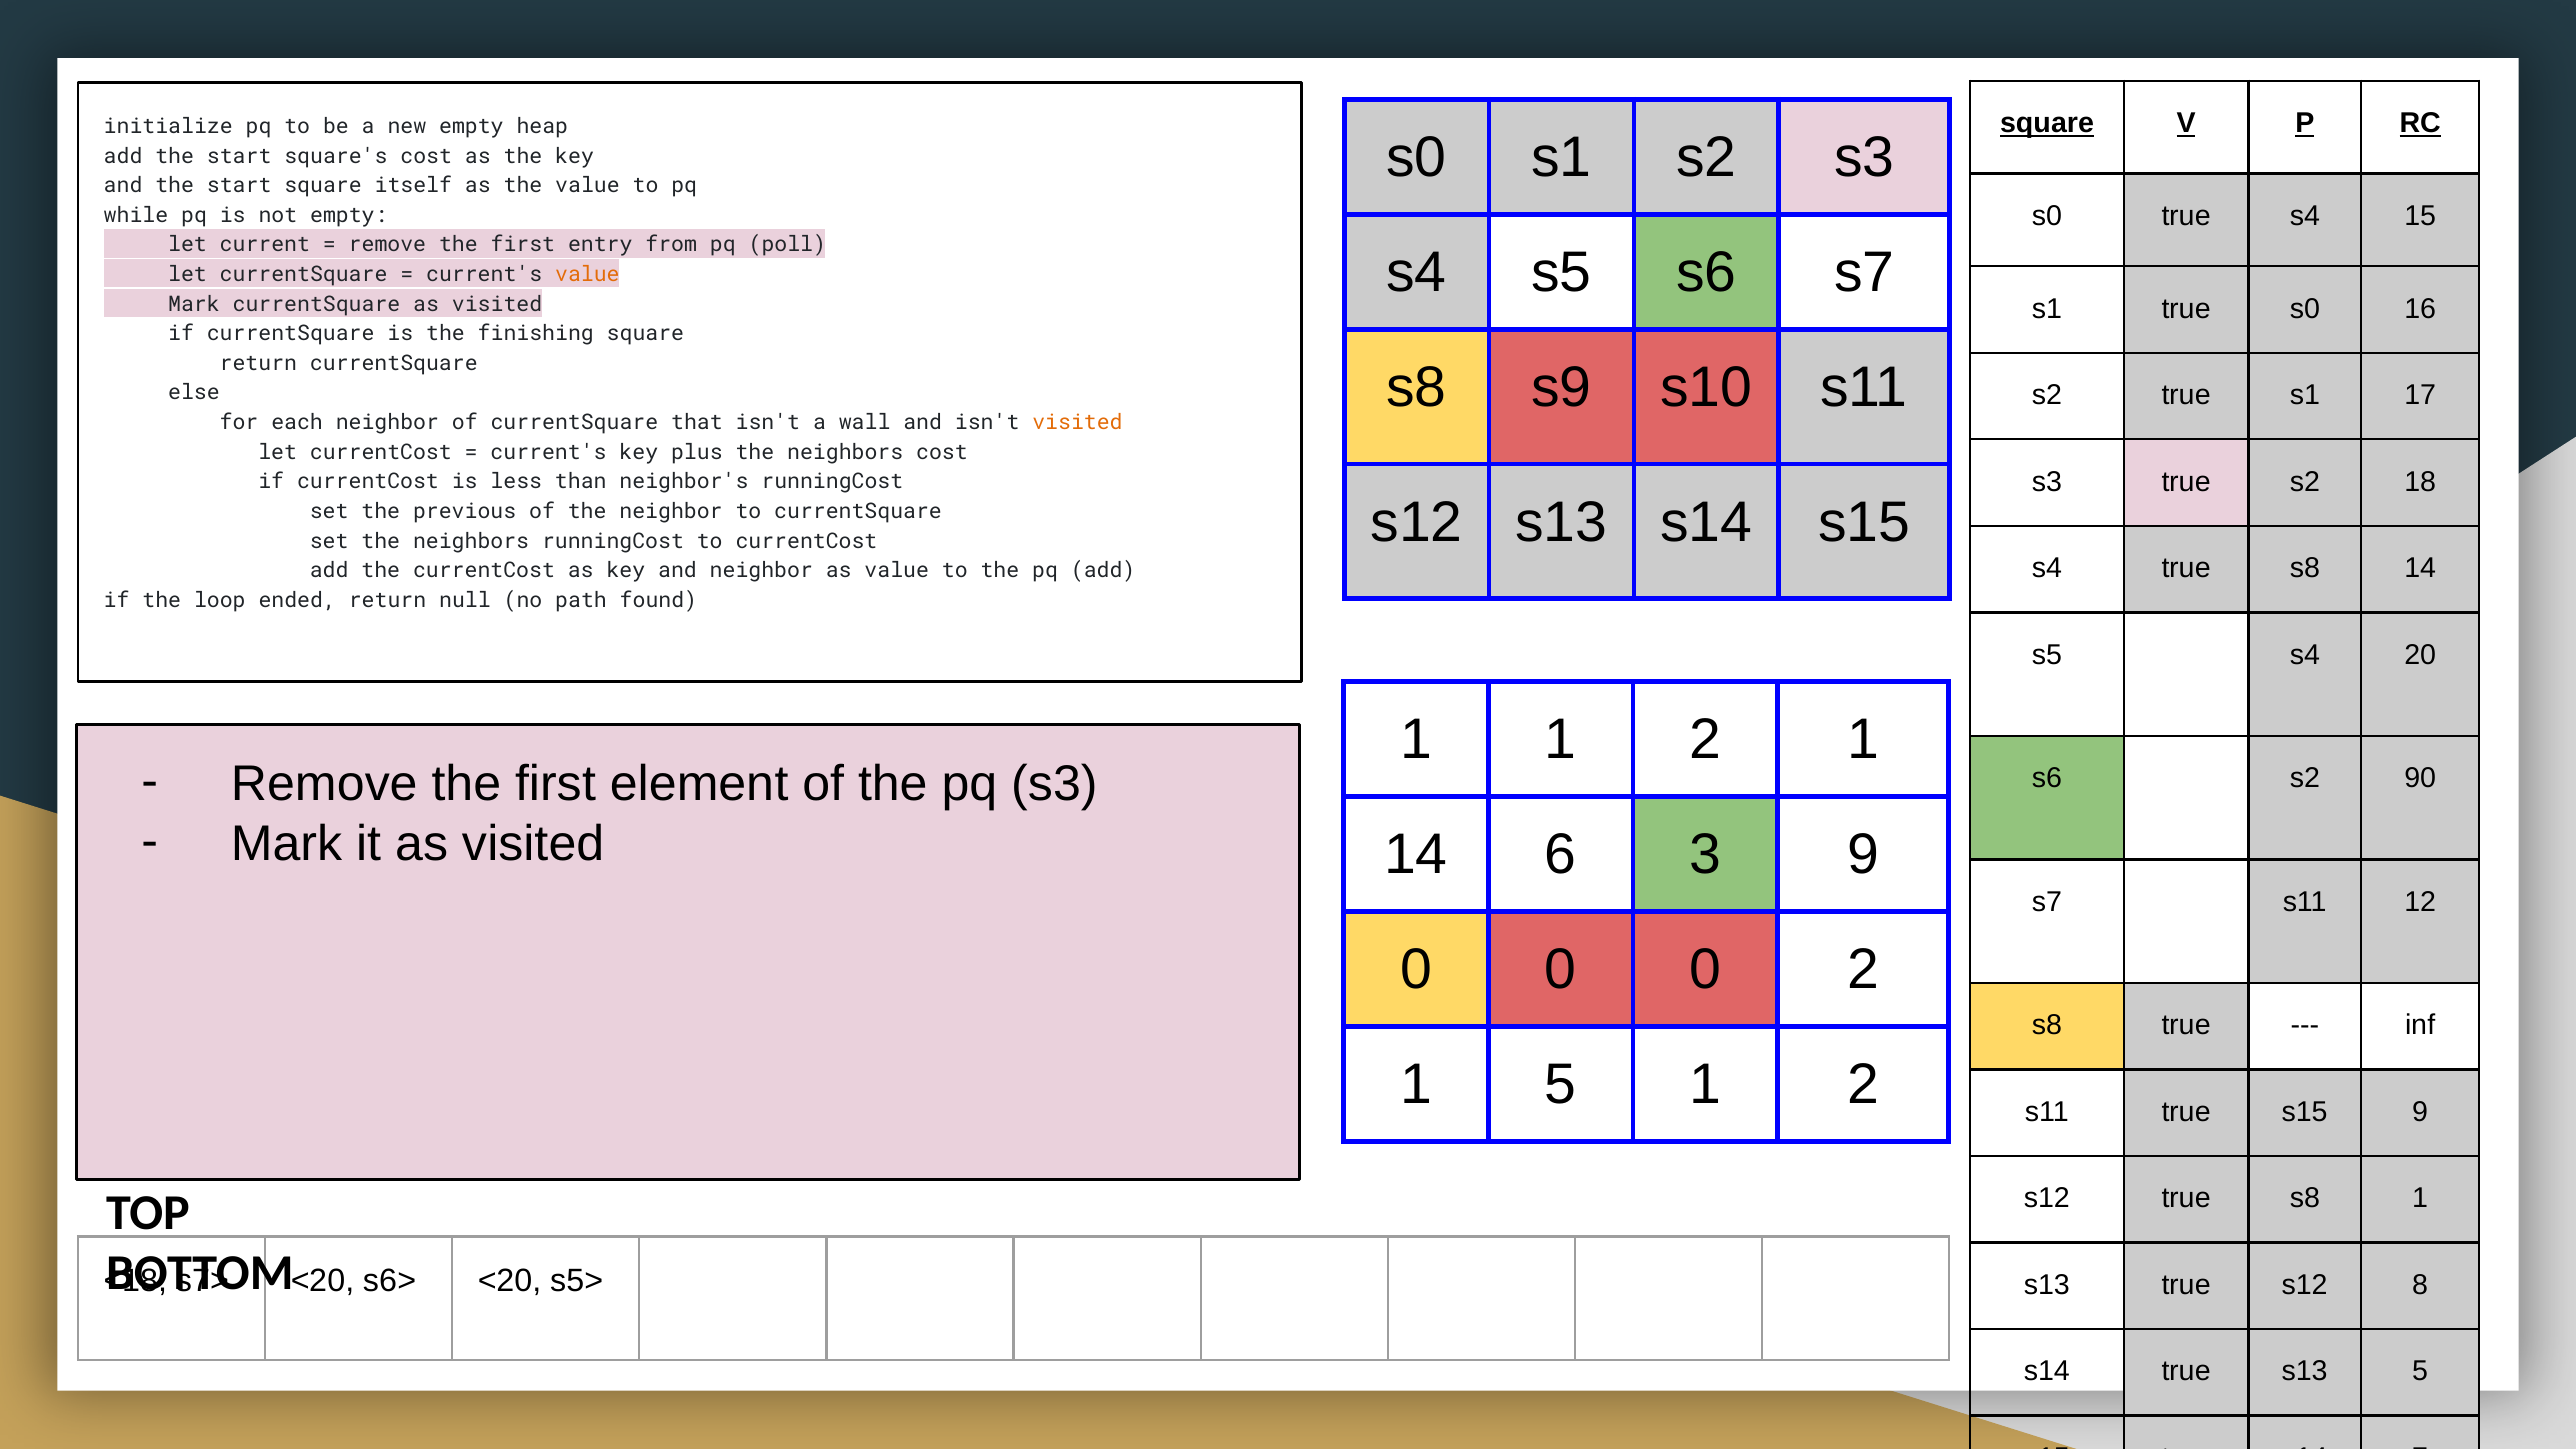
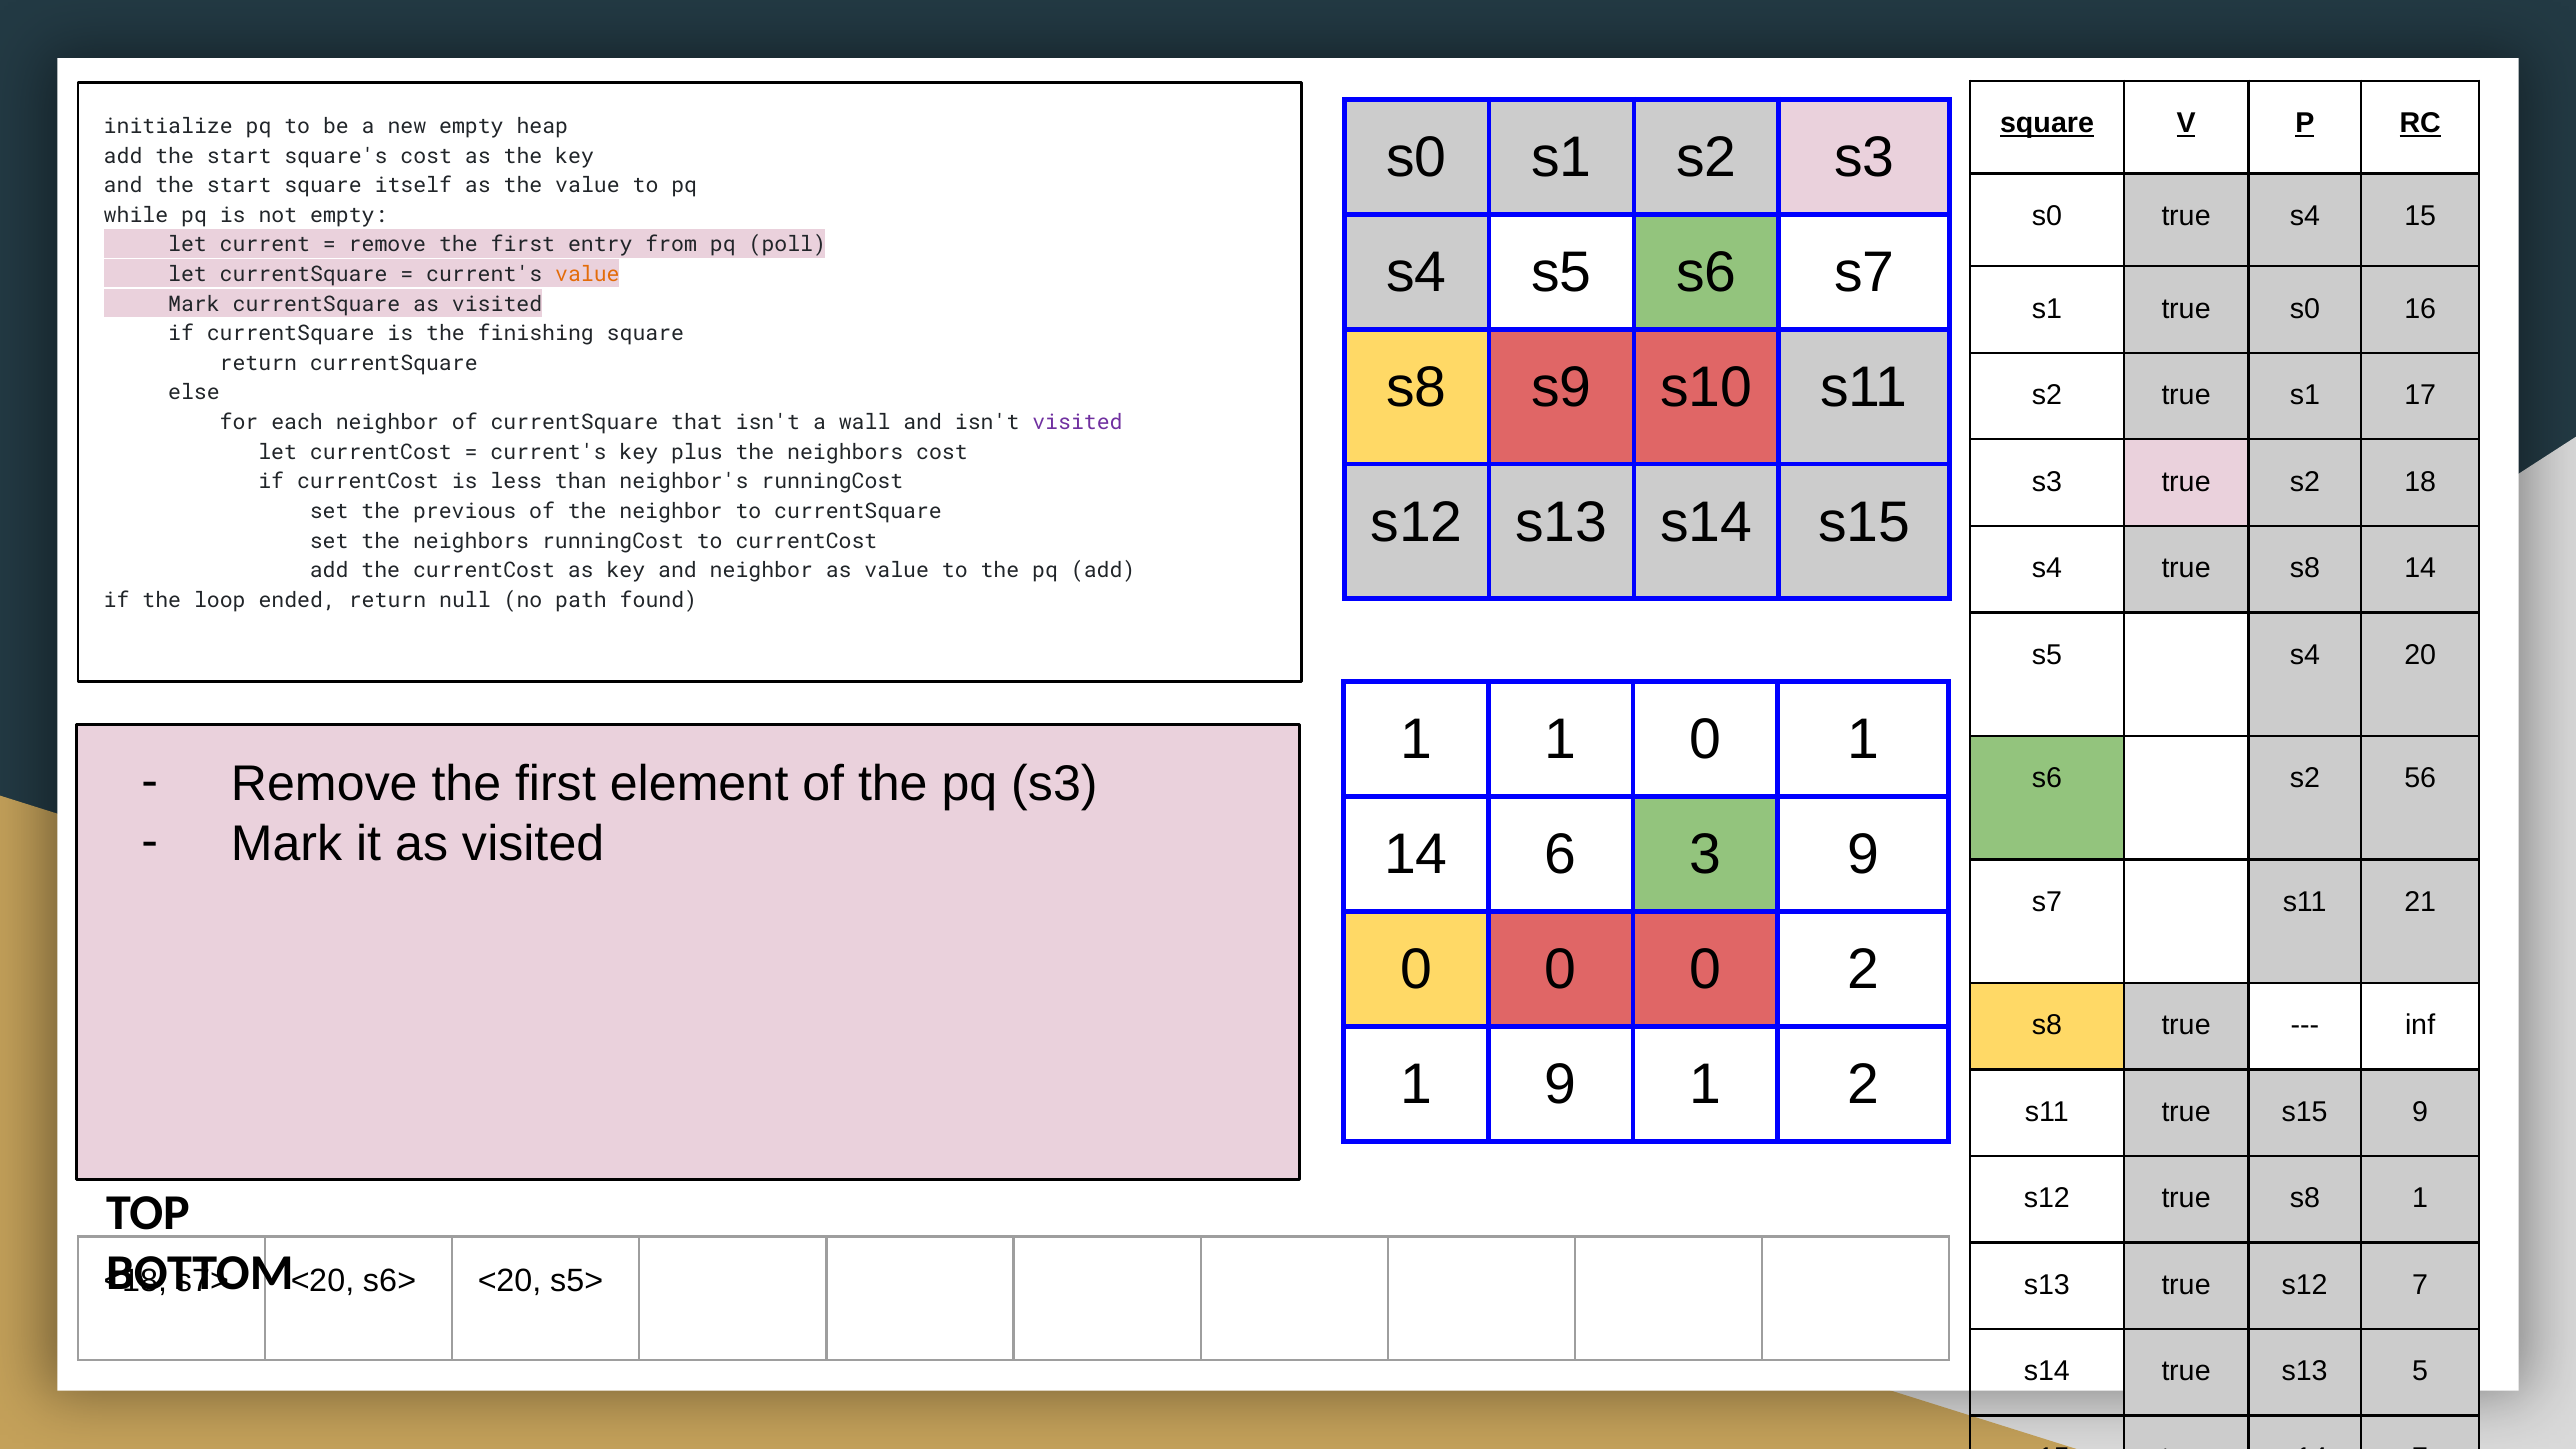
visited at (1077, 423) colour: orange -> purple
1 1 2: 2 -> 0
90: 90 -> 56
12: 12 -> 21
1 5: 5 -> 9
s12 8: 8 -> 7
